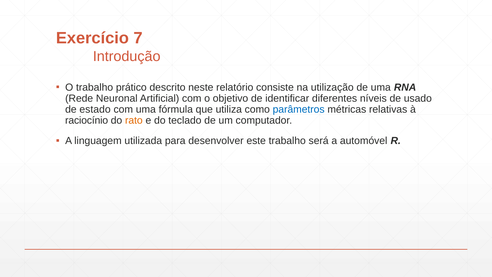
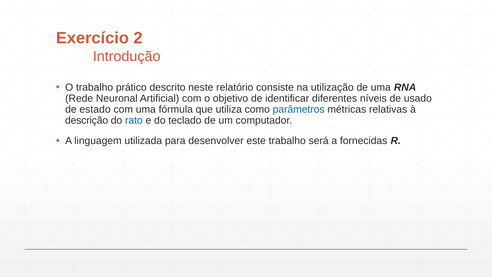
7: 7 -> 2
raciocínio: raciocínio -> descrição
rato colour: orange -> blue
automóvel: automóvel -> fornecidas
